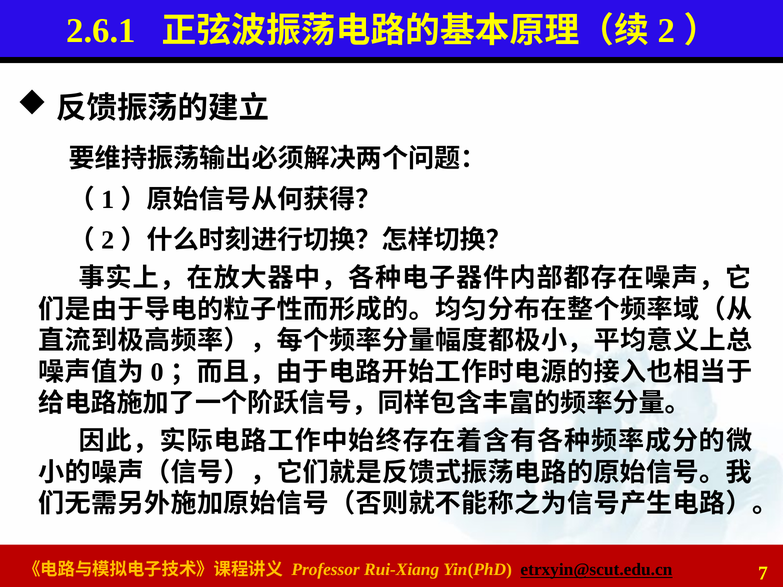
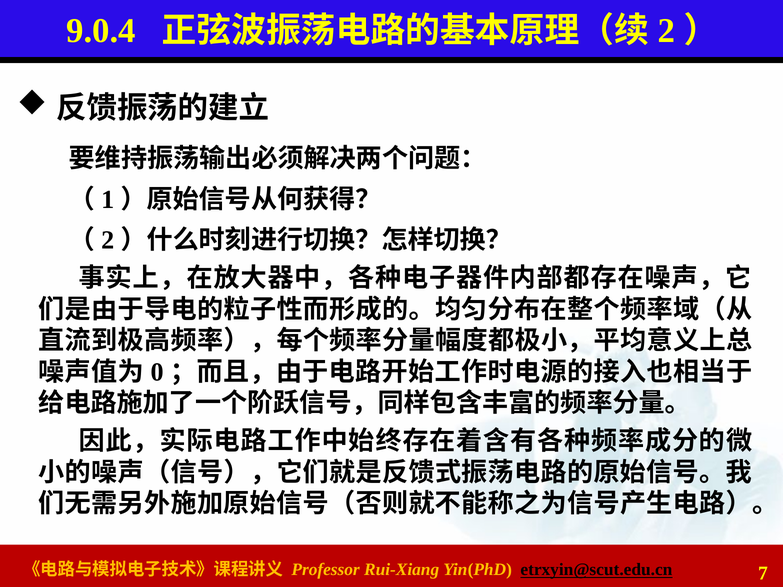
2.6.1: 2.6.1 -> 9.0.4
